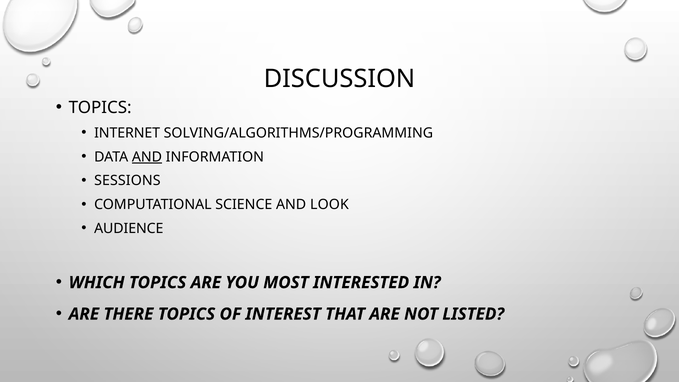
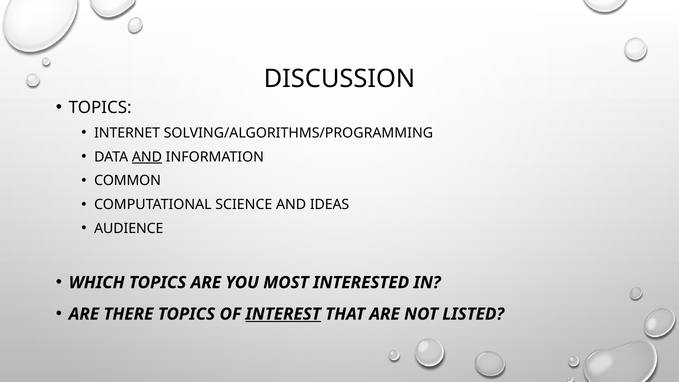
SESSIONS: SESSIONS -> COMMON
LOOK: LOOK -> IDEAS
INTEREST underline: none -> present
